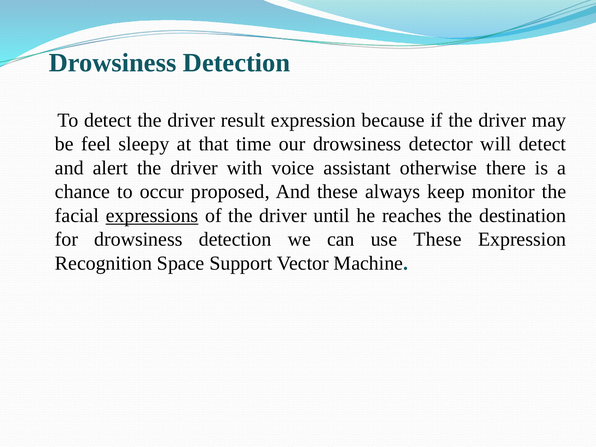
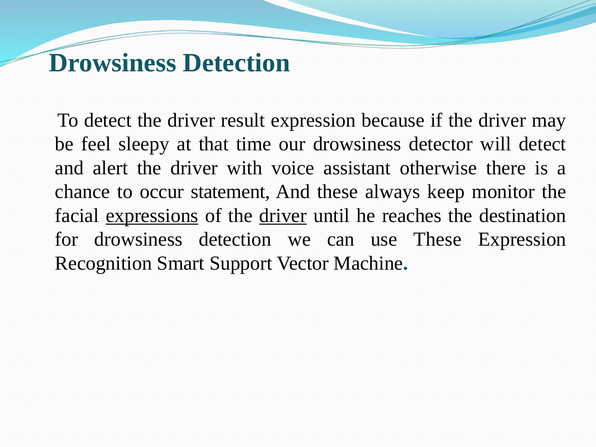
proposed: proposed -> statement
driver at (283, 216) underline: none -> present
Space: Space -> Smart
